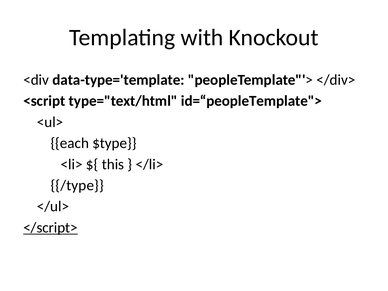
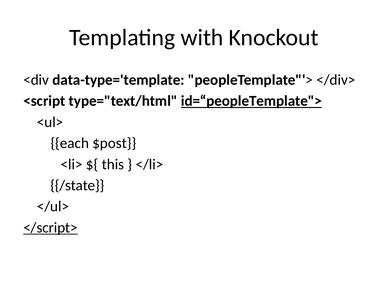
id=“peopleTemplate"> underline: none -> present
$type: $type -> $post
/type: /type -> /state
